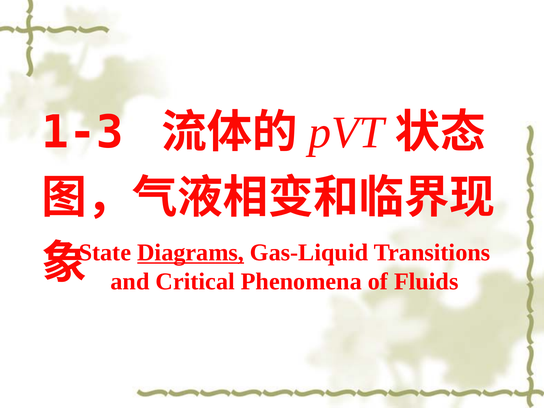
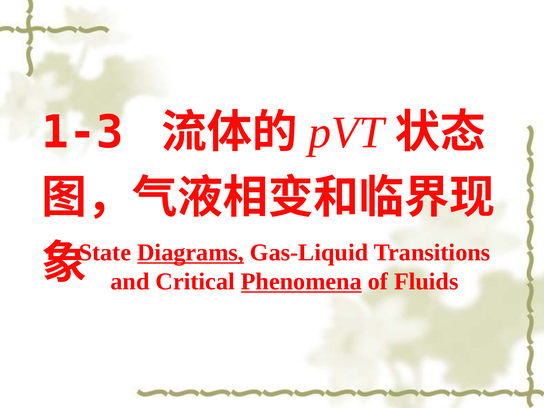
Phenomena underline: none -> present
